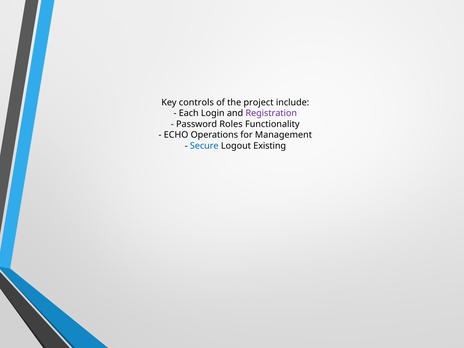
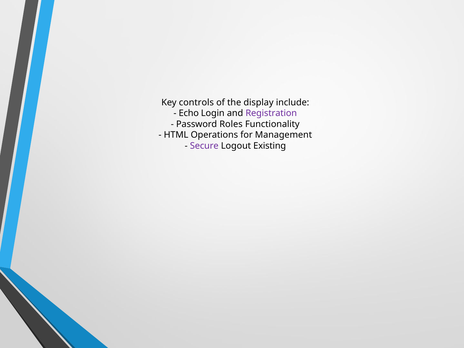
project: project -> display
Each: Each -> Echo
ECHO: ECHO -> HTML
Secure colour: blue -> purple
